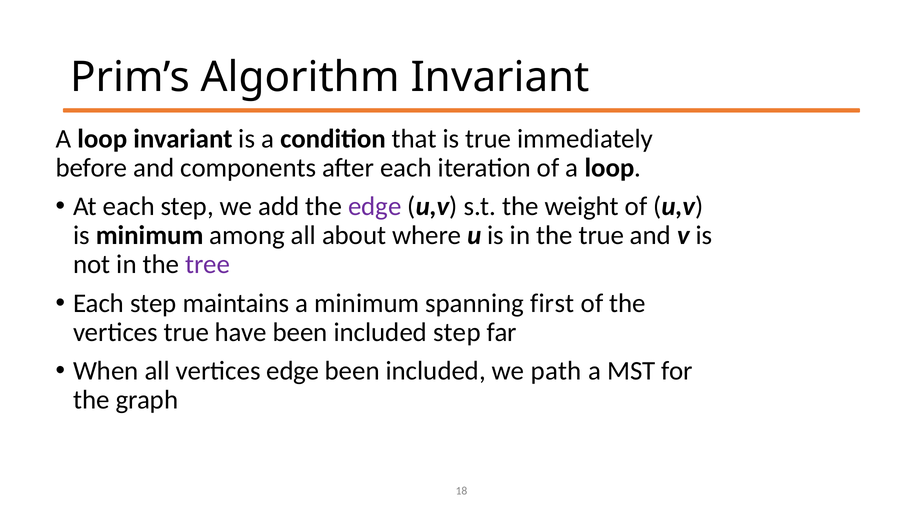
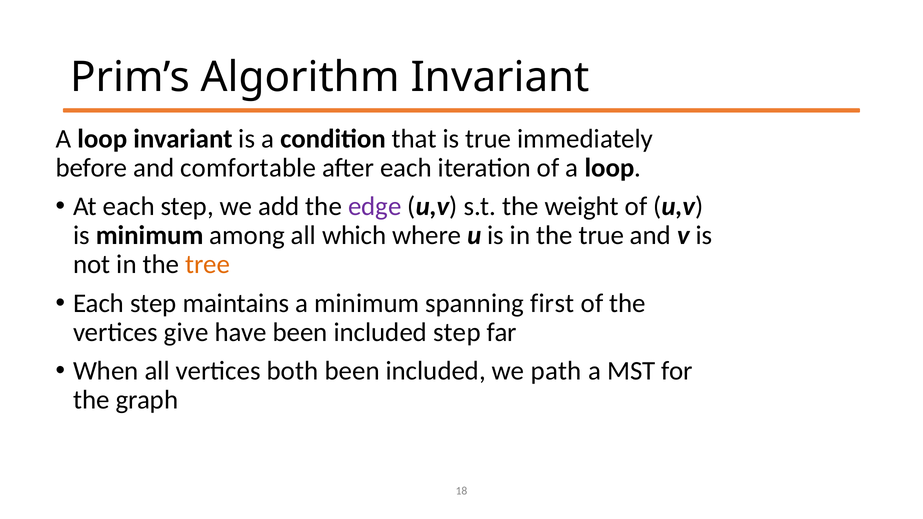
components: components -> comfortable
about: about -> which
tree colour: purple -> orange
vertices true: true -> give
vertices edge: edge -> both
